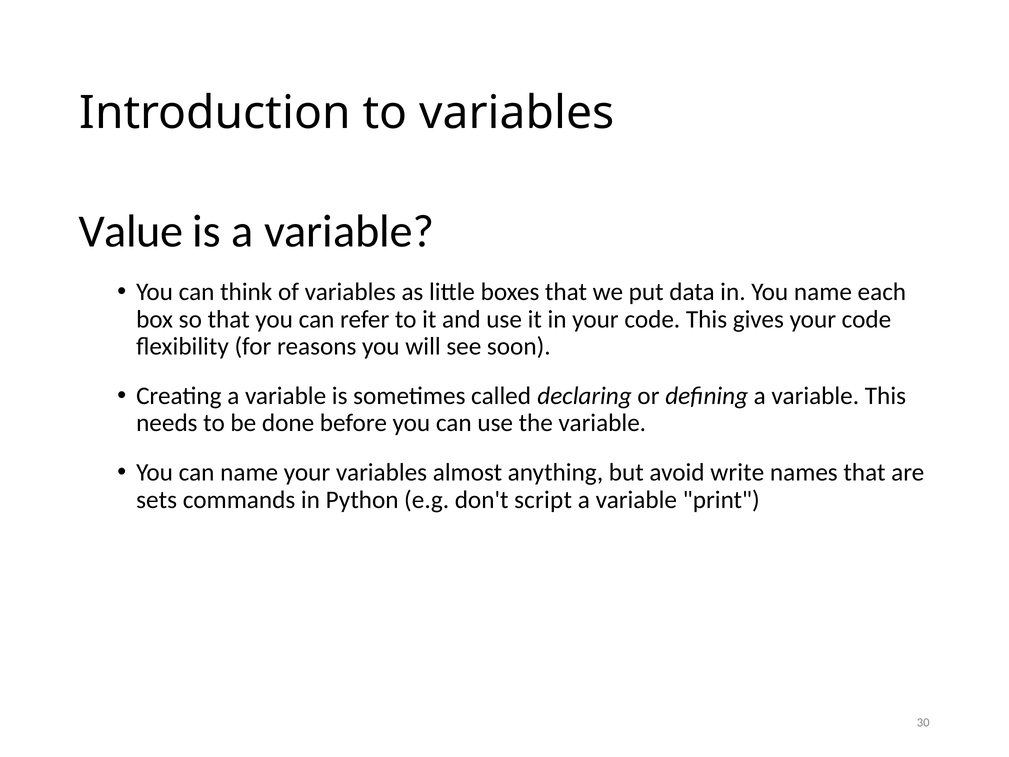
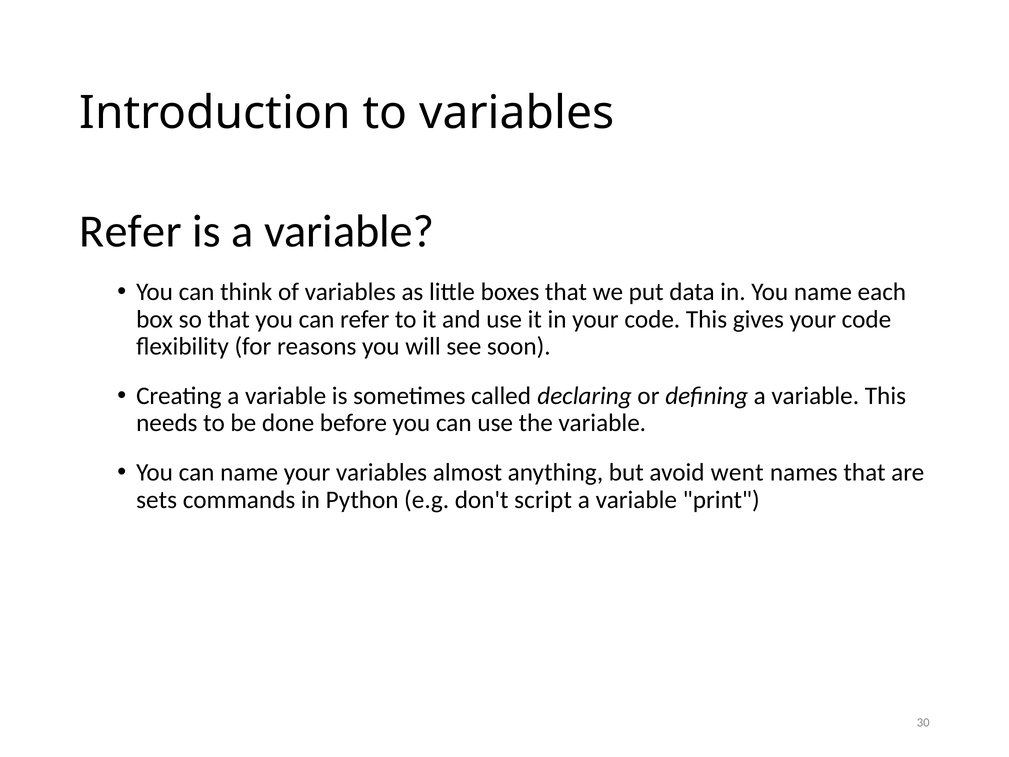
Value at (131, 231): Value -> Refer
write: write -> went
